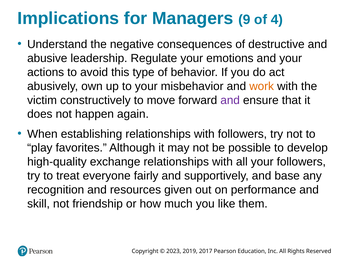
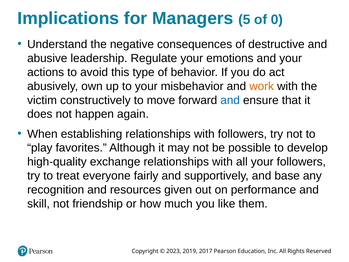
9: 9 -> 5
4: 4 -> 0
and at (230, 100) colour: purple -> blue
